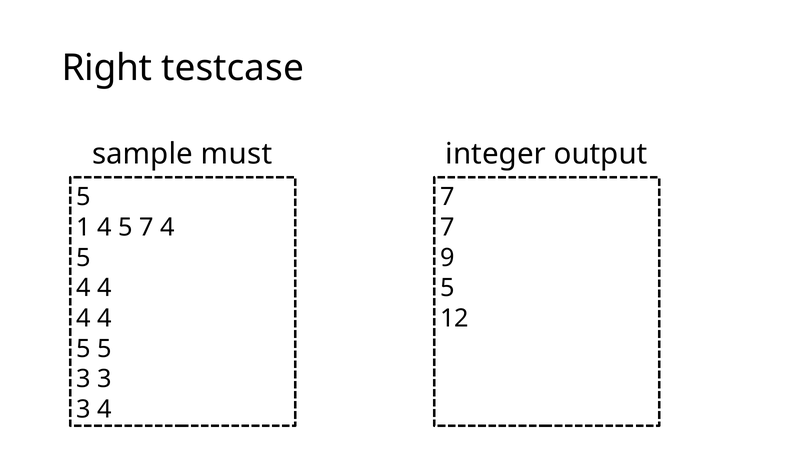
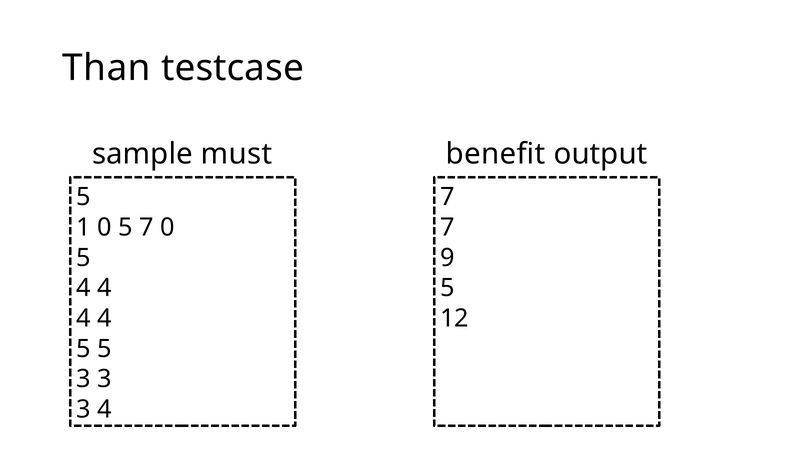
Right: Right -> Than
integer: integer -> benefit
1 4: 4 -> 0
7 4: 4 -> 0
